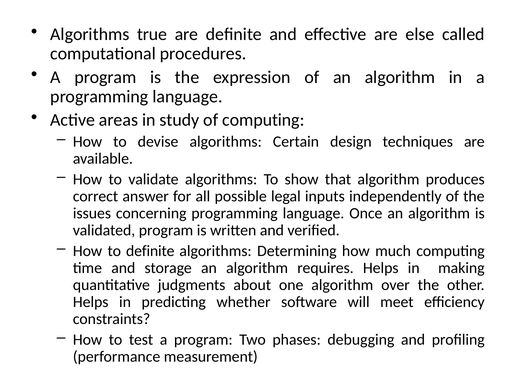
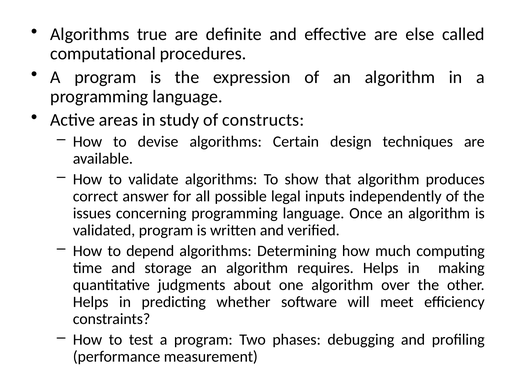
of computing: computing -> constructs
to definite: definite -> depend
